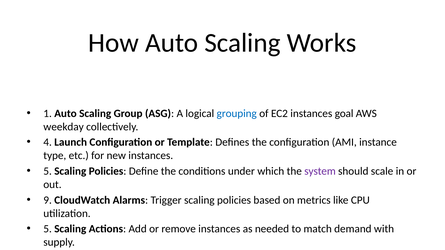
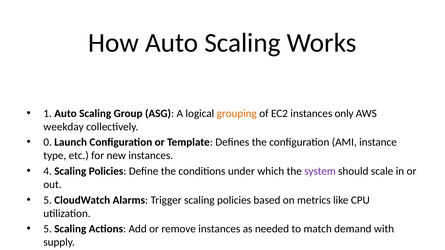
grouping colour: blue -> orange
goal: goal -> only
4: 4 -> 0
5 at (48, 171): 5 -> 4
9 at (48, 200): 9 -> 5
